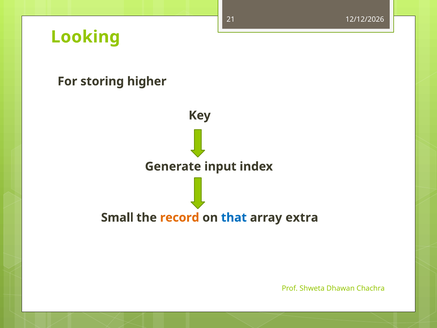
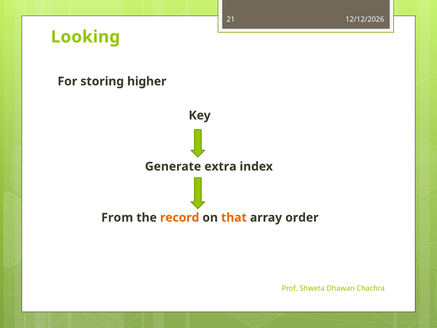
input: input -> extra
Small: Small -> From
that colour: blue -> orange
extra: extra -> order
